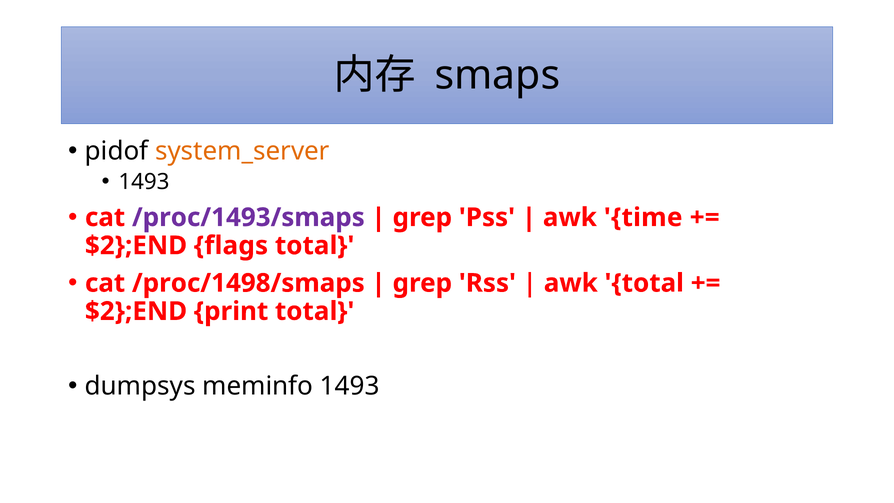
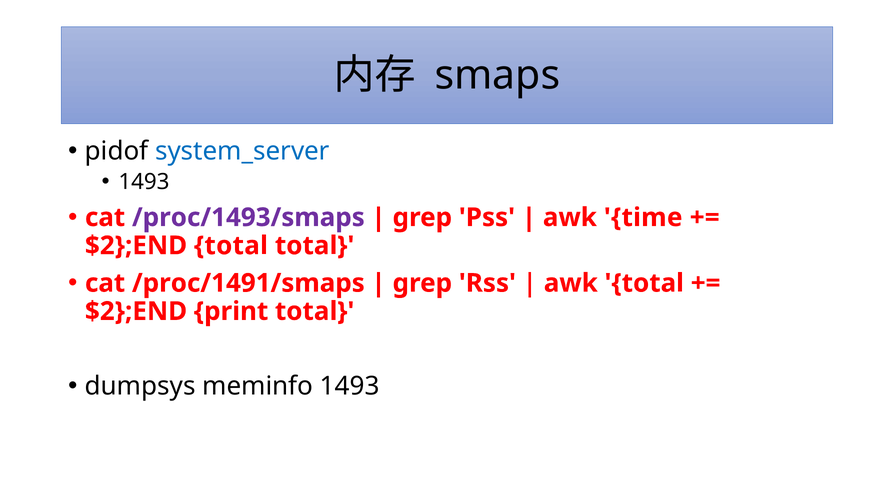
system_server colour: orange -> blue
$2};END flags: flags -> total
/proc/1498/smaps: /proc/1498/smaps -> /proc/1491/smaps
